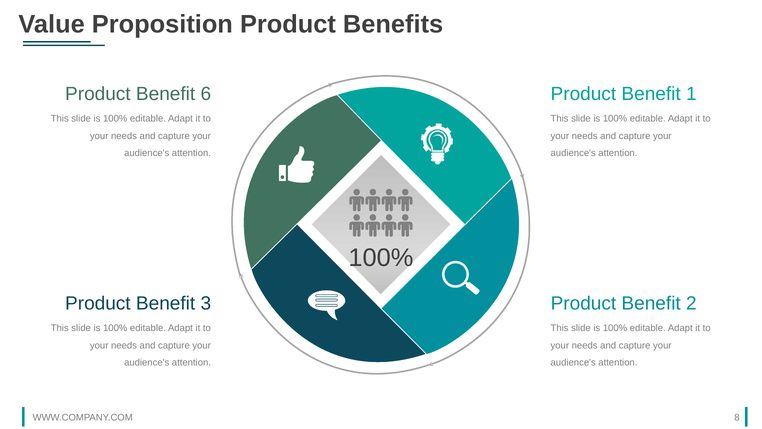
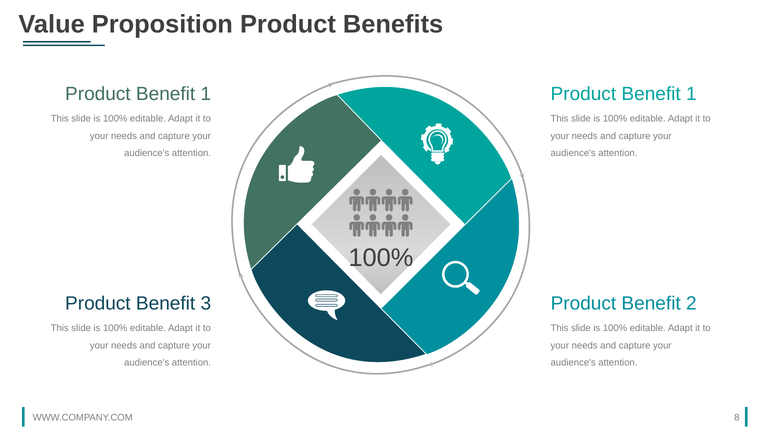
6 at (206, 94): 6 -> 1
